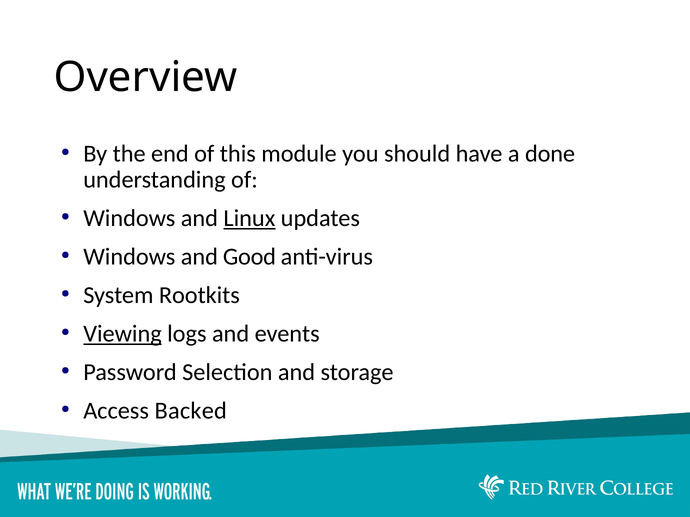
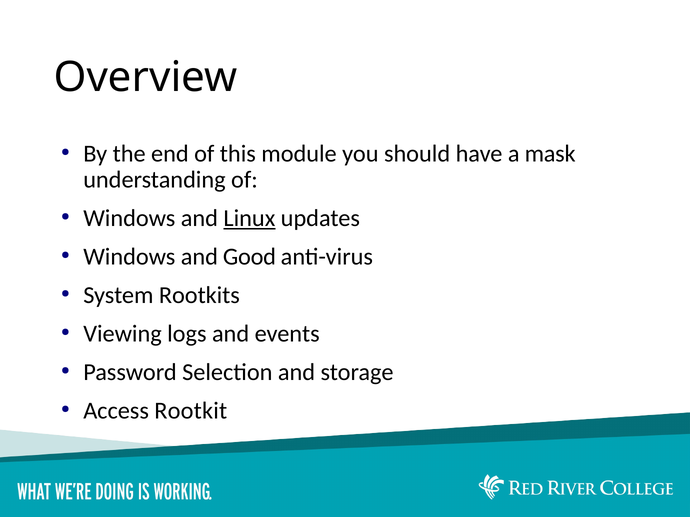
done: done -> mask
Viewing underline: present -> none
Backed: Backed -> Rootkit
